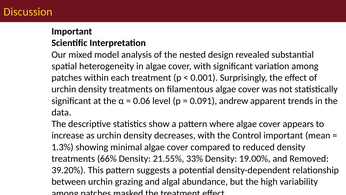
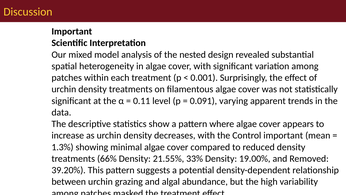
0.06: 0.06 -> 0.11
andrew: andrew -> varying
